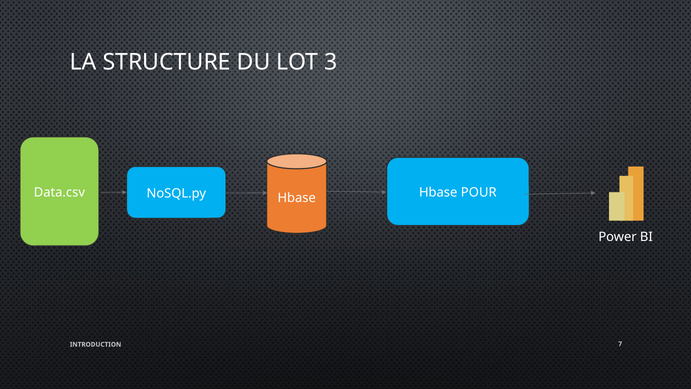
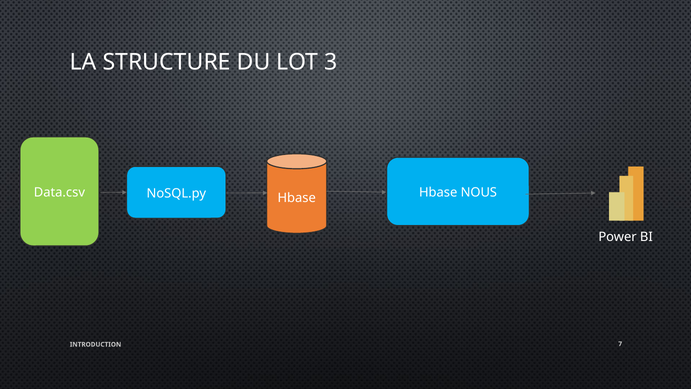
POUR: POUR -> NOUS
